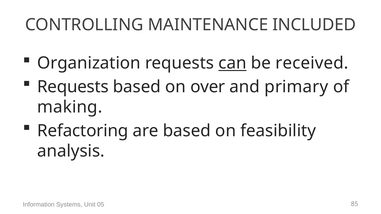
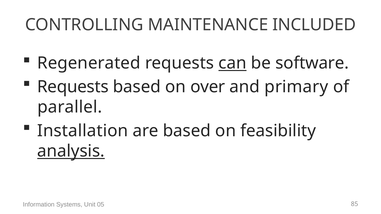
Organization: Organization -> Regenerated
received: received -> software
making: making -> parallel
Refactoring: Refactoring -> Installation
analysis underline: none -> present
